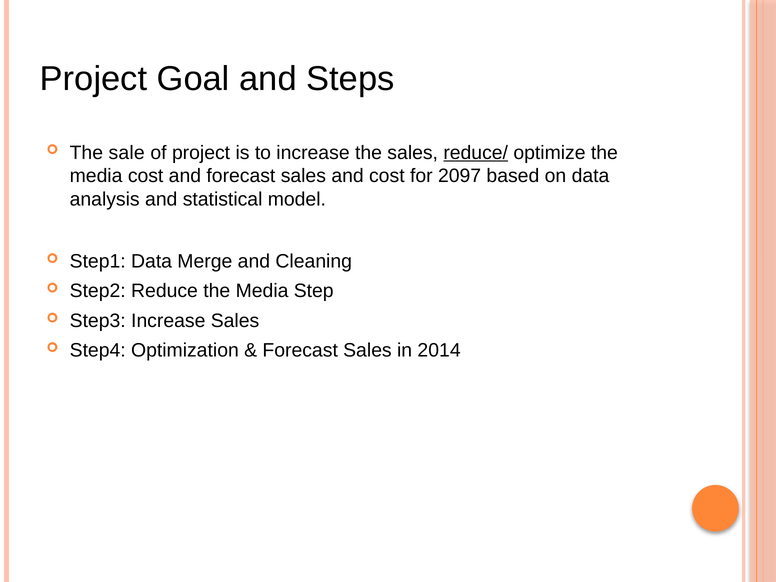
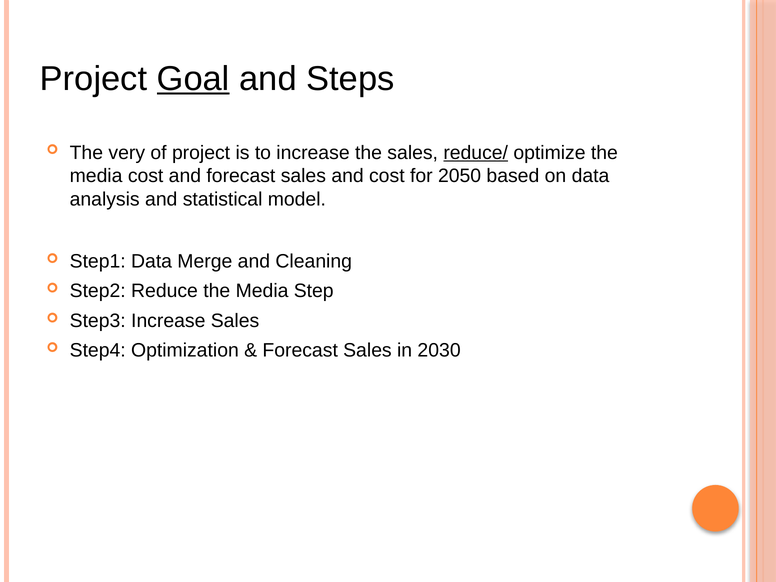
Goal underline: none -> present
sale: sale -> very
2097: 2097 -> 2050
2014: 2014 -> 2030
